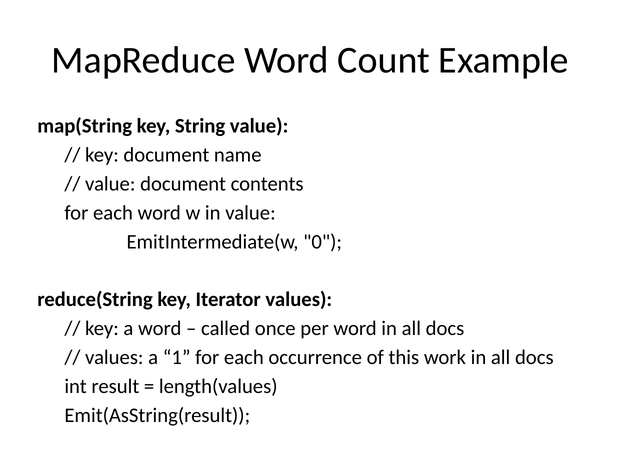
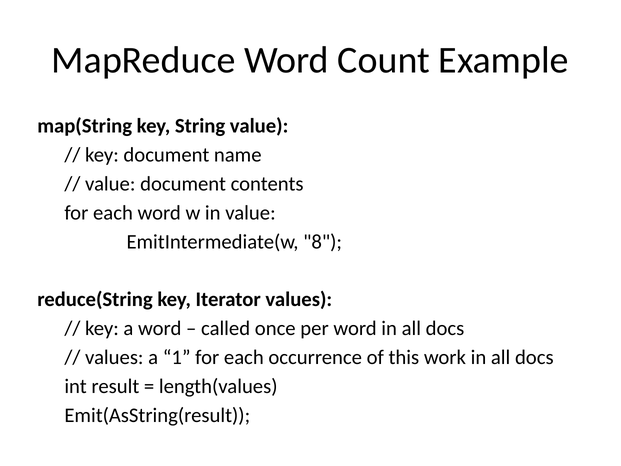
0: 0 -> 8
